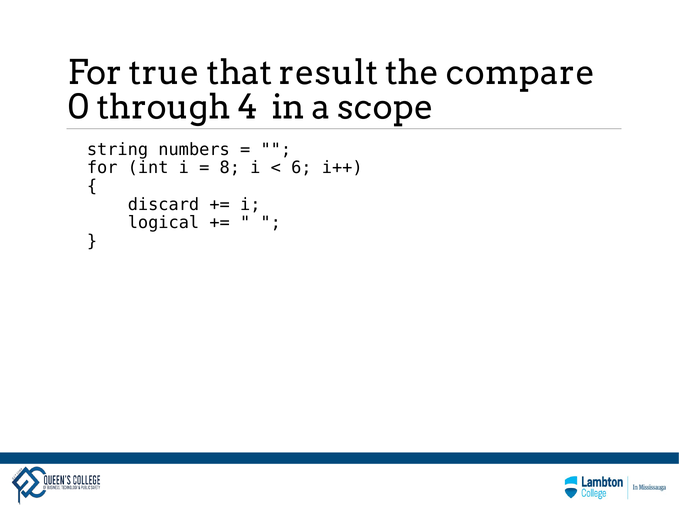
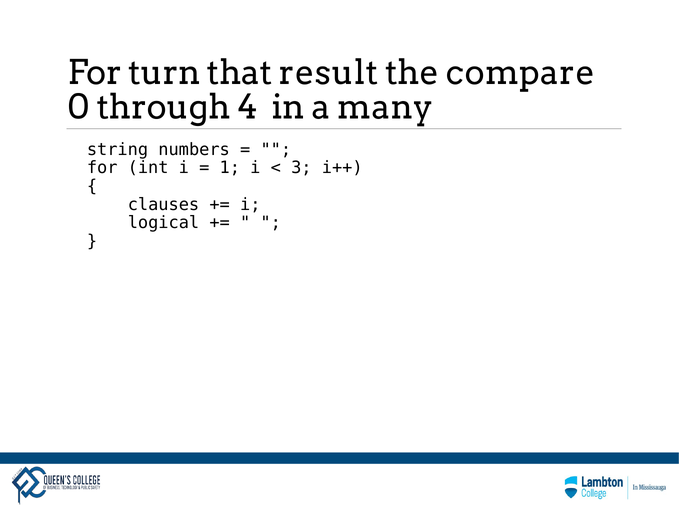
true: true -> turn
scope: scope -> many
8: 8 -> 1
6: 6 -> 3
discard: discard -> clauses
